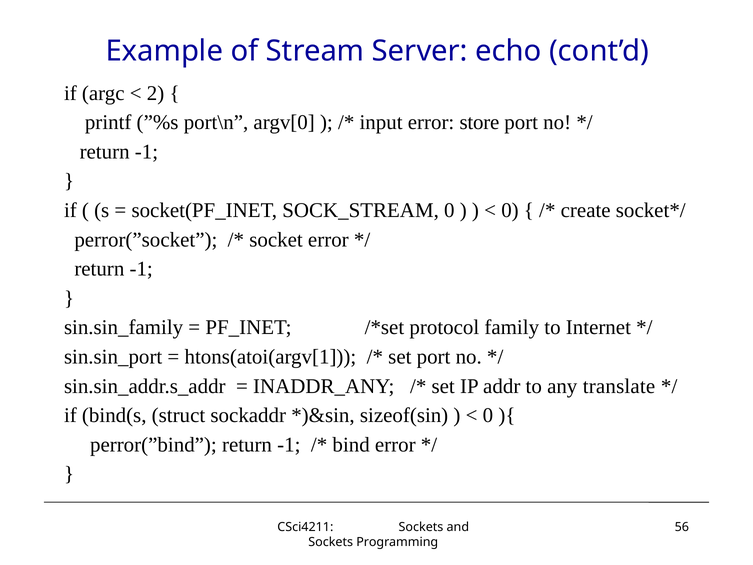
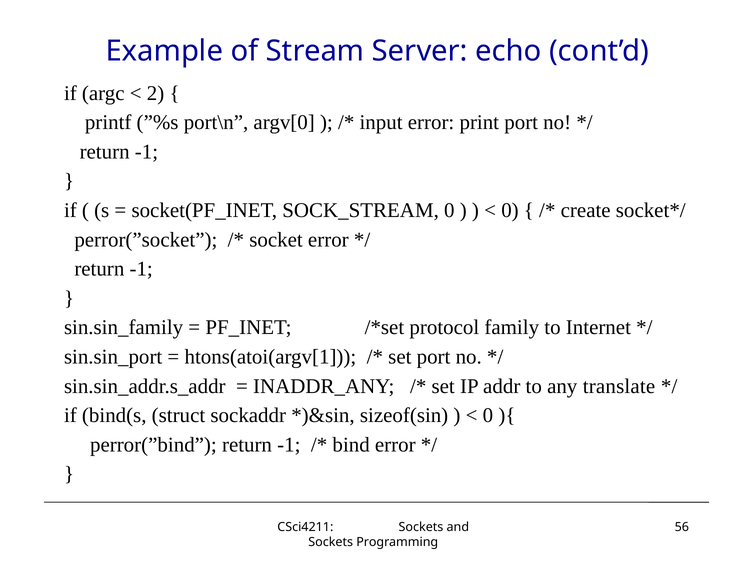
store: store -> print
